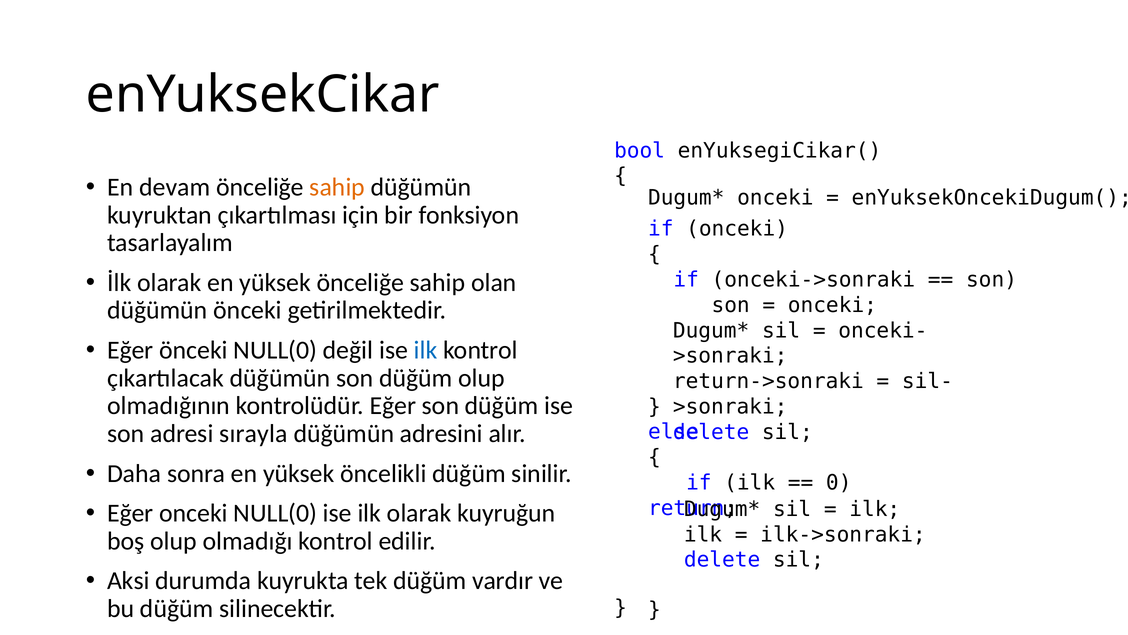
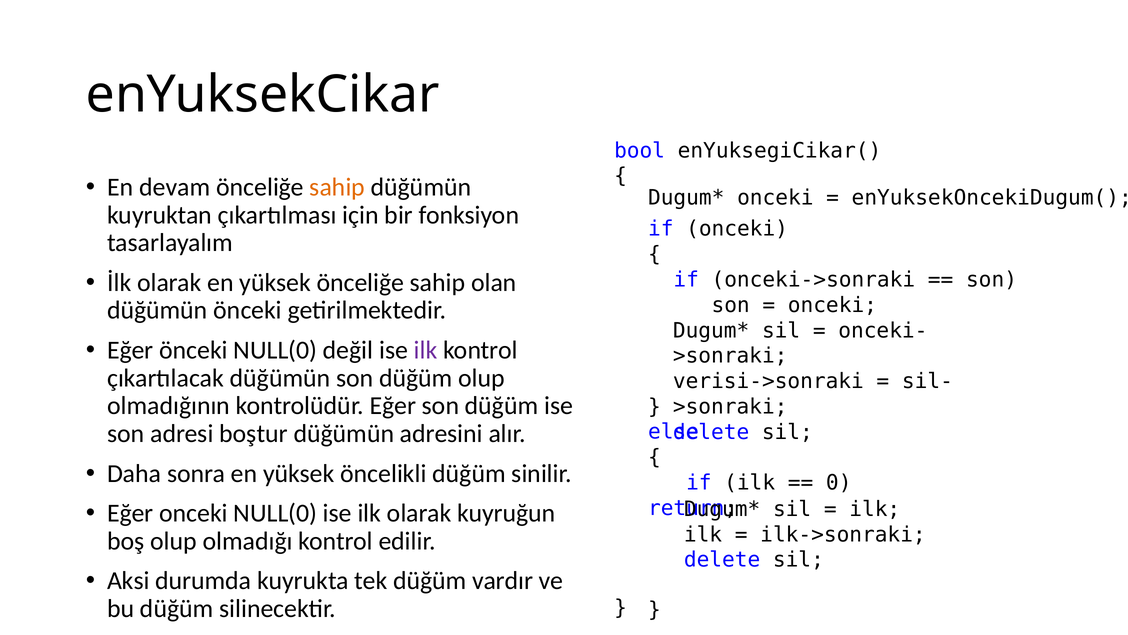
ilk at (426, 350) colour: blue -> purple
return->sonraki: return->sonraki -> verisi->sonraki
sırayla: sırayla -> boştur
